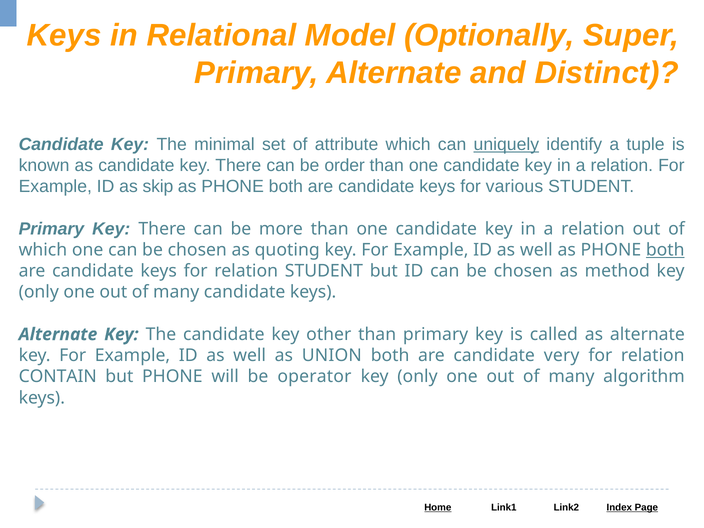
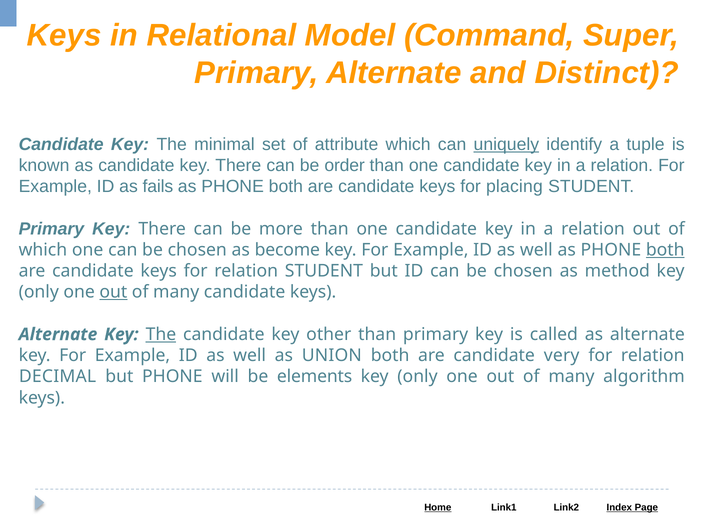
Optionally: Optionally -> Command
skip: skip -> fails
various: various -> placing
quoting: quoting -> become
out at (113, 292) underline: none -> present
The at (161, 334) underline: none -> present
CONTAIN: CONTAIN -> DECIMAL
operator: operator -> elements
